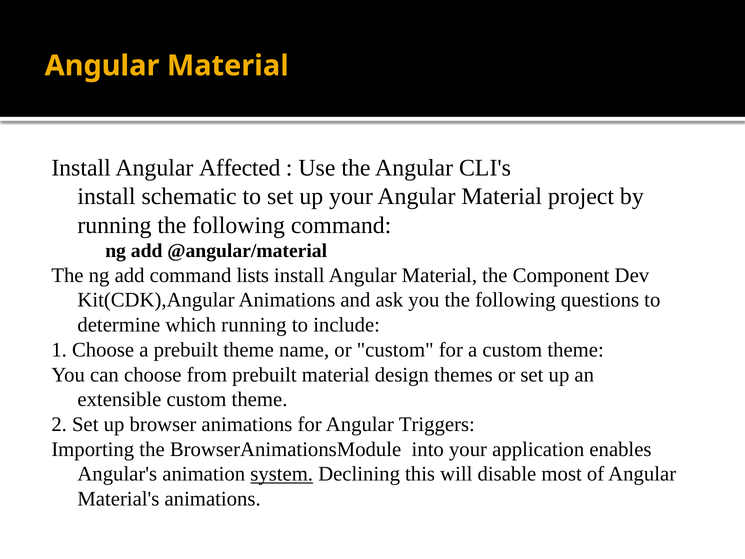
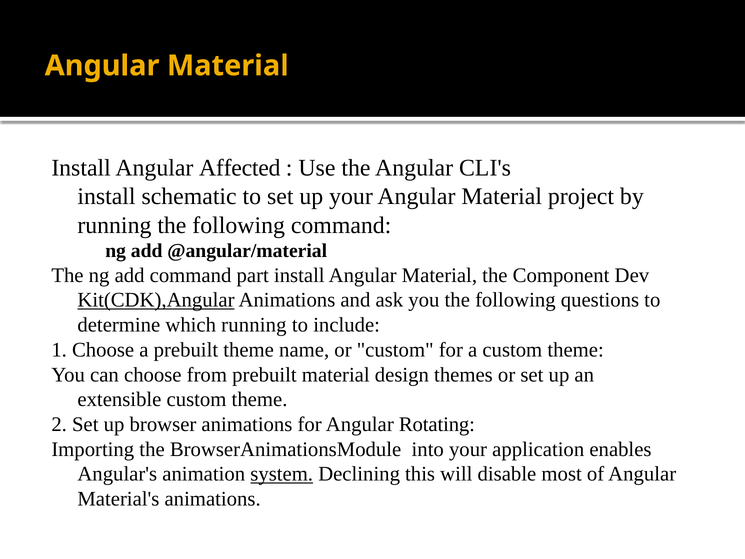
lists: lists -> part
Kit(CDK),Angular underline: none -> present
Triggers: Triggers -> Rotating
